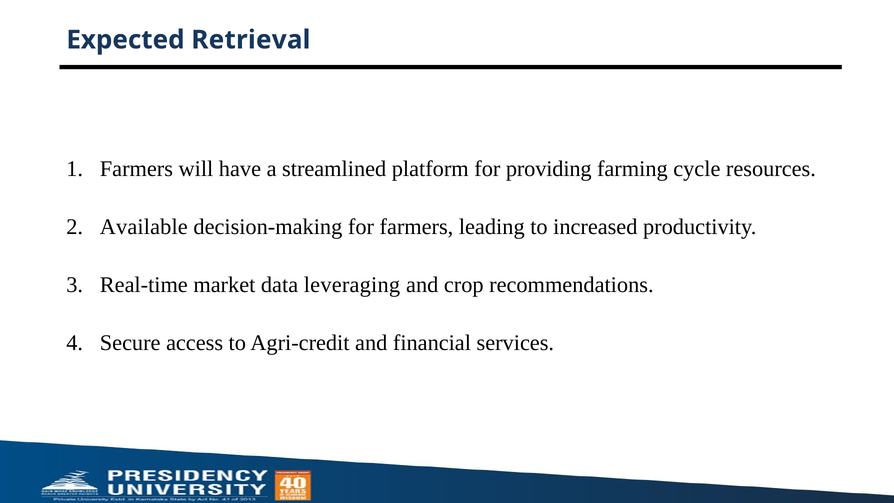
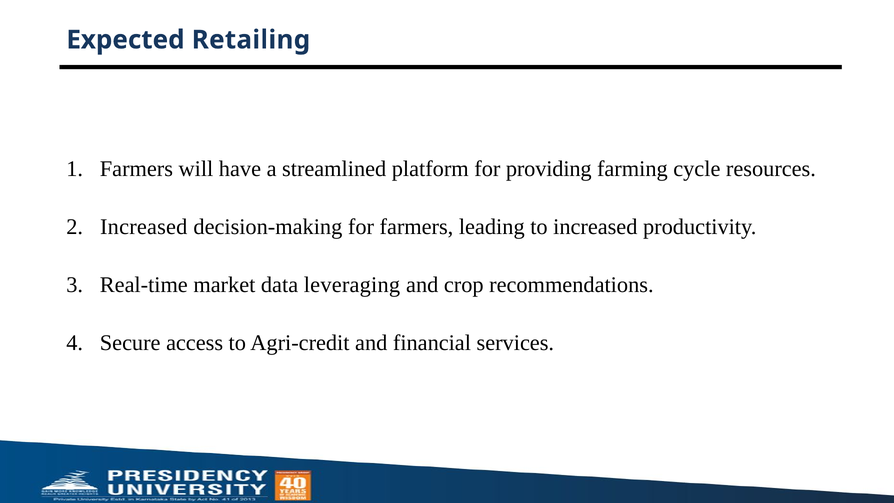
Retrieval: Retrieval -> Retailing
Available at (144, 227): Available -> Increased
